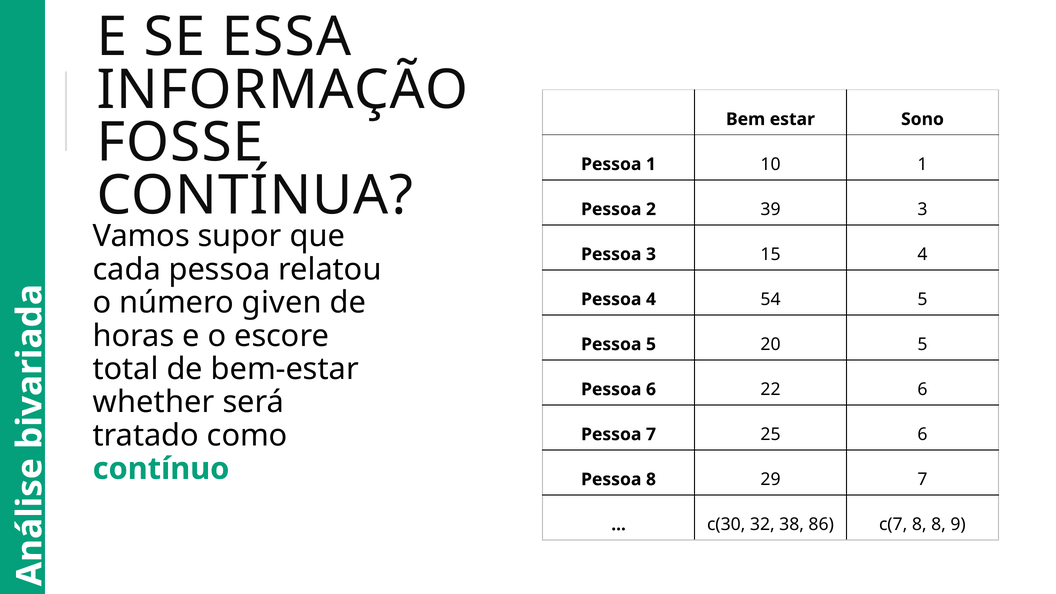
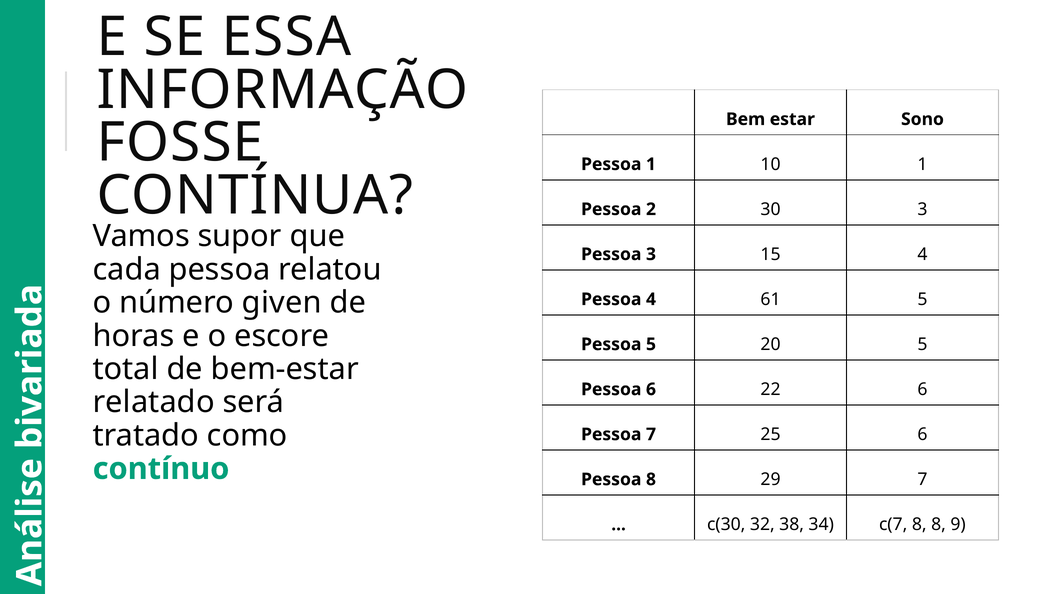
39: 39 -> 30
54: 54 -> 61
whether: whether -> relatado
86: 86 -> 34
